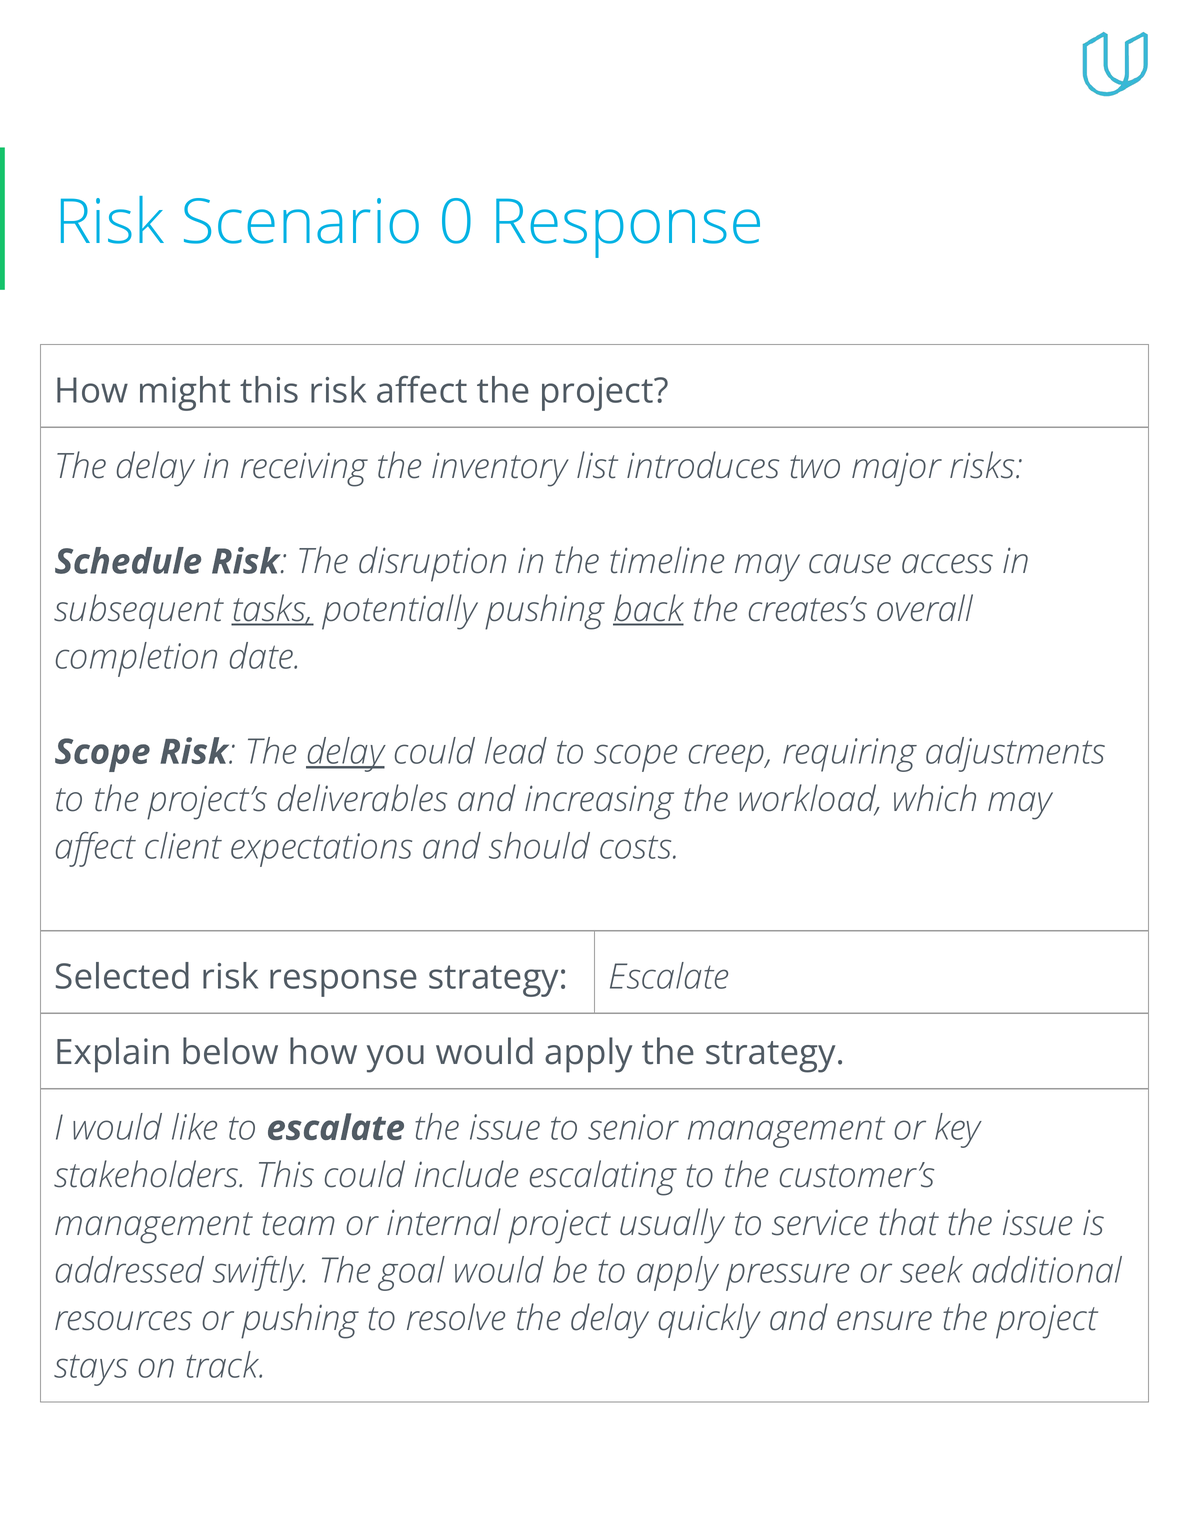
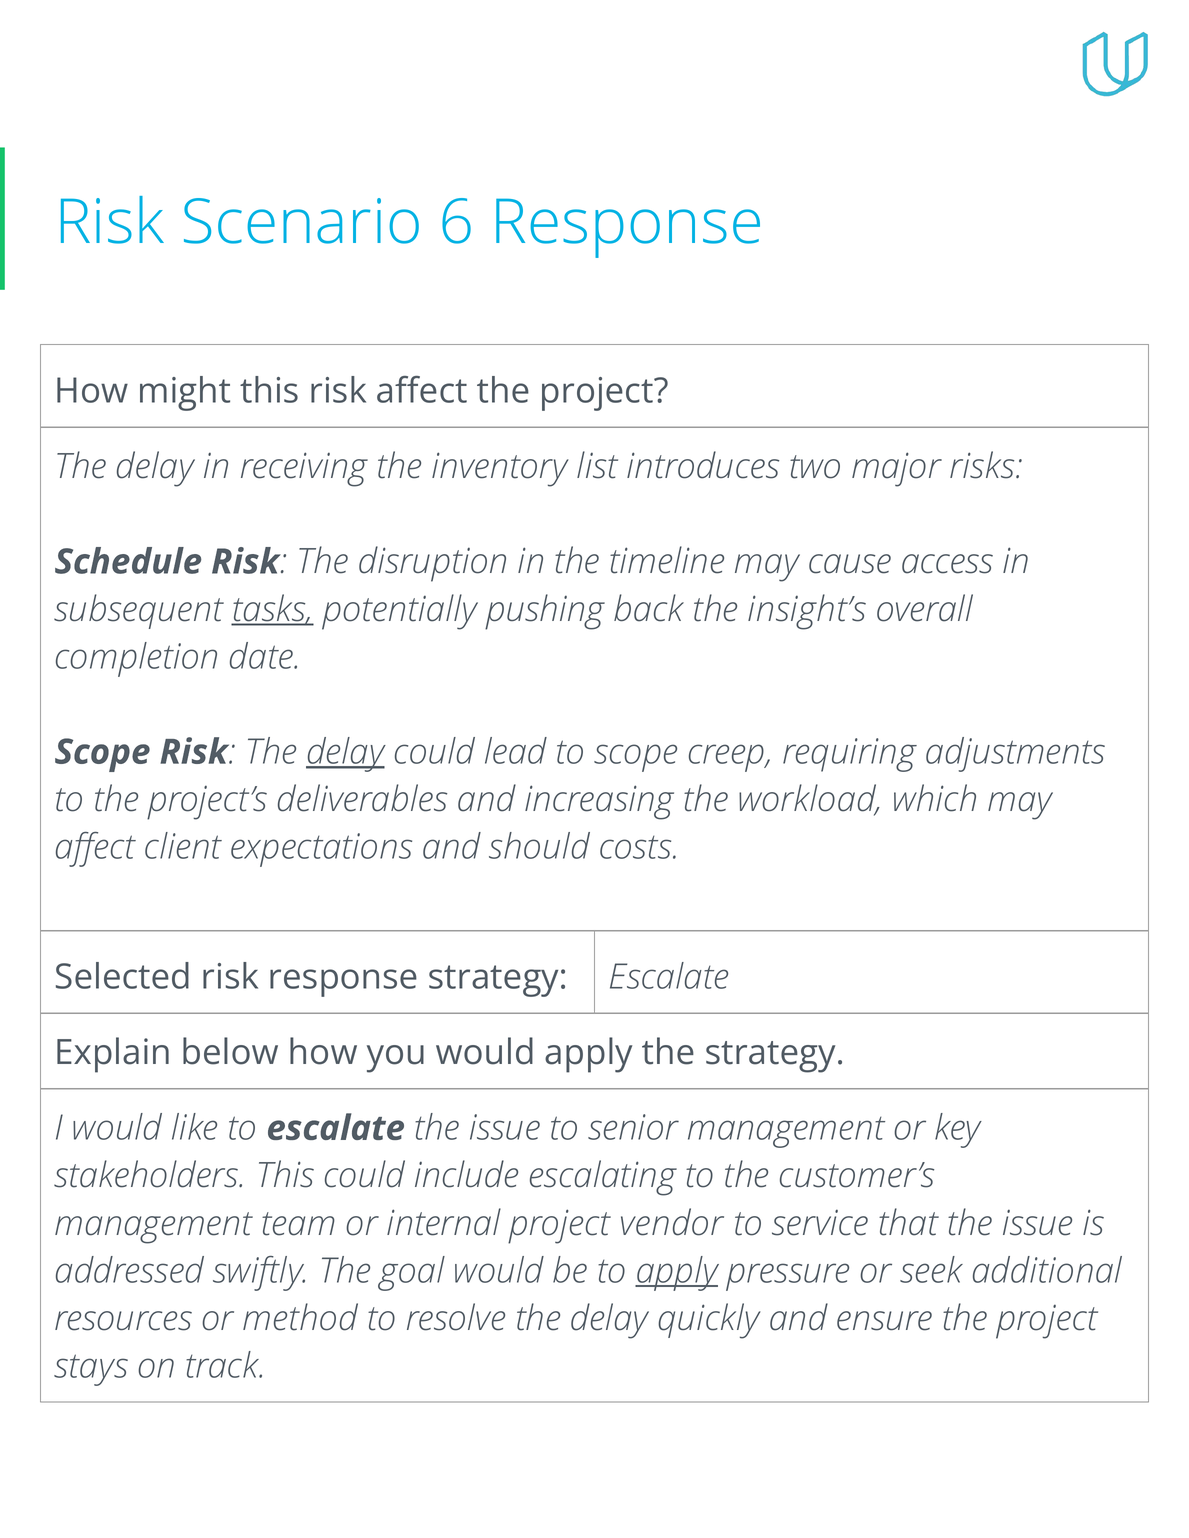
0: 0 -> 6
back underline: present -> none
creates’s: creates’s -> insight’s
usually: usually -> vendor
apply at (677, 1272) underline: none -> present
or pushing: pushing -> method
